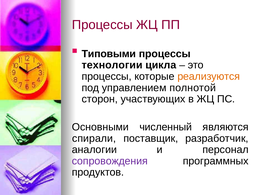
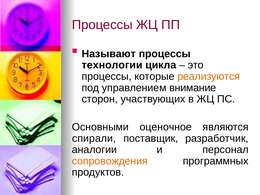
Типовыми: Типовыми -> Называют
полнотой: полнотой -> внимание
численный: численный -> оценочное
сопровождения colour: purple -> orange
